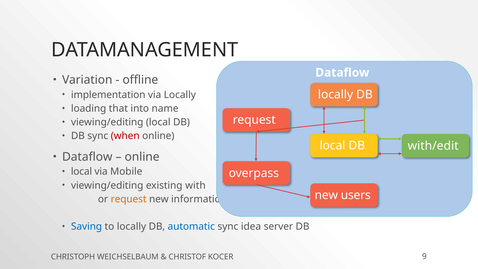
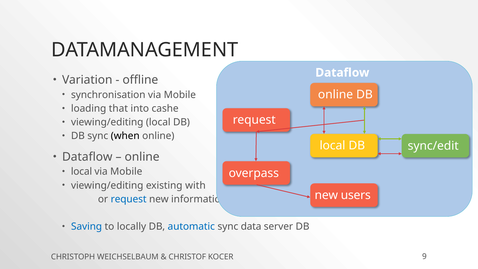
implementation: implementation -> synchronisation
Locally at (180, 95): Locally -> Mobile
locally at (336, 95): locally -> online
name: name -> cashe
when colour: red -> black
with/edit: with/edit -> sync/edit
request at (129, 199) colour: orange -> blue
idea: idea -> data
